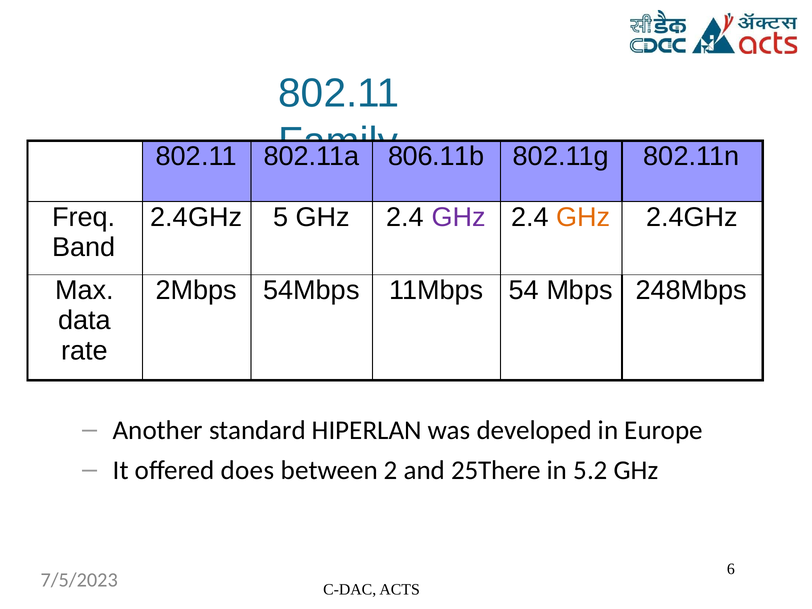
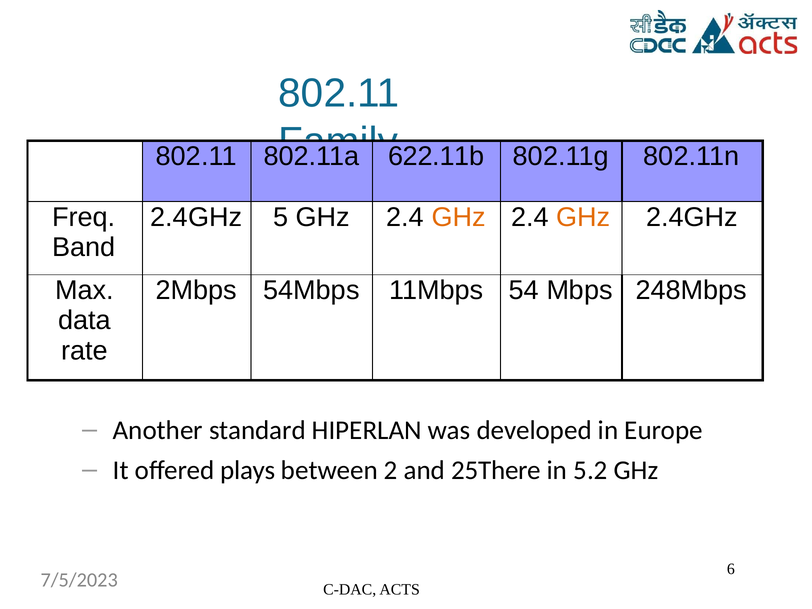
806.11b: 806.11b -> 622.11b
GHz at (459, 217) colour: purple -> orange
does: does -> plays
